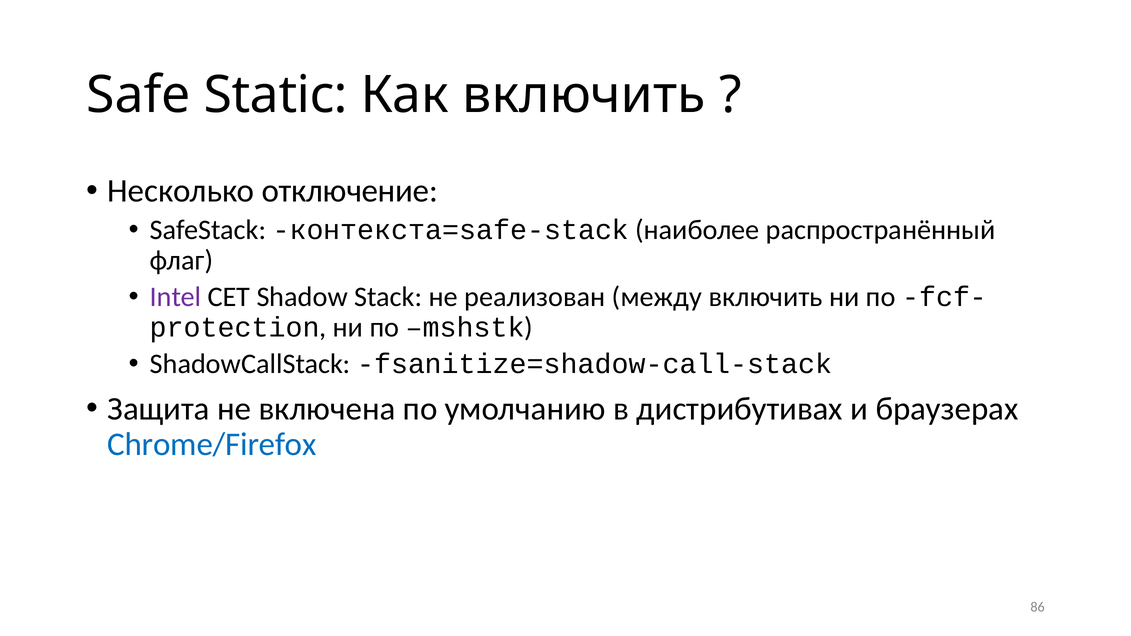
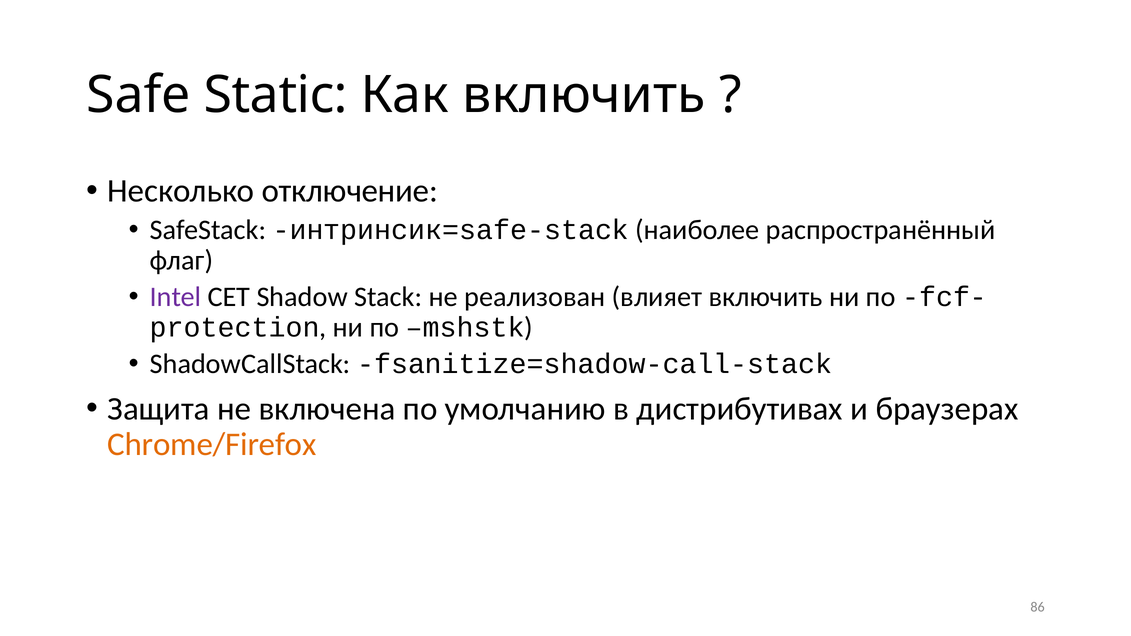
контекста=safe-stack: контекста=safe-stack -> интринсик=safe-stack
между: между -> влияет
Chrome/Firefox colour: blue -> orange
